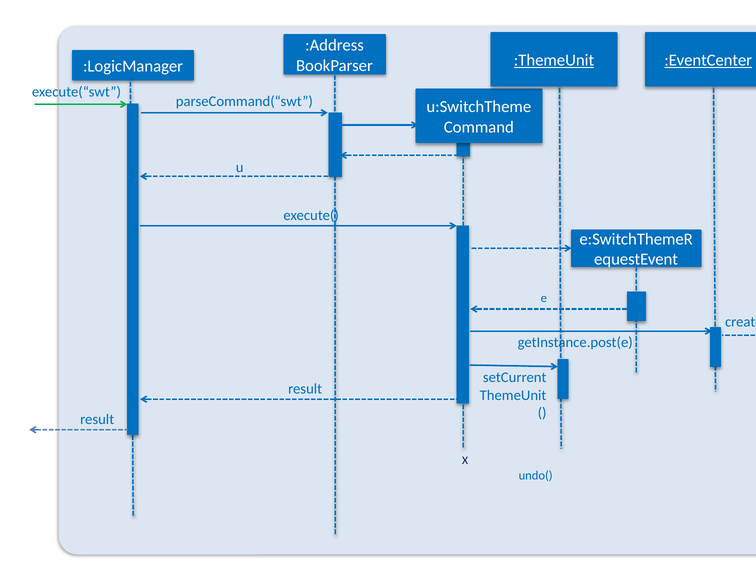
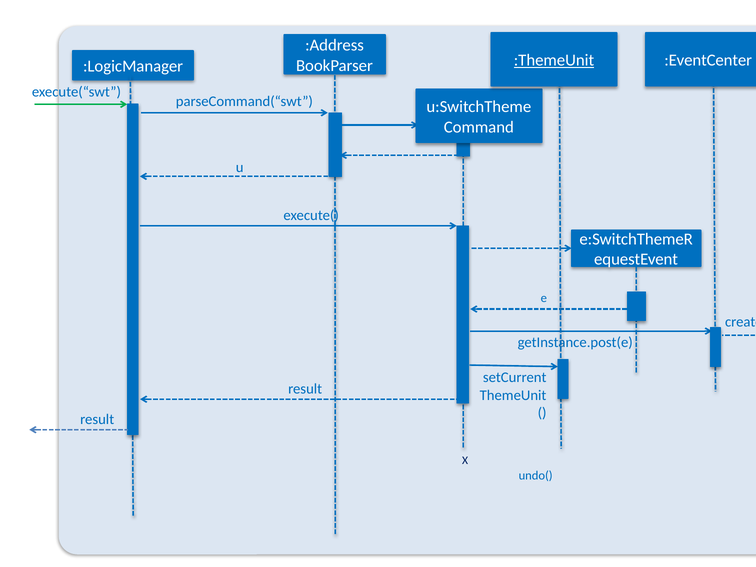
:EventCenter underline: present -> none
